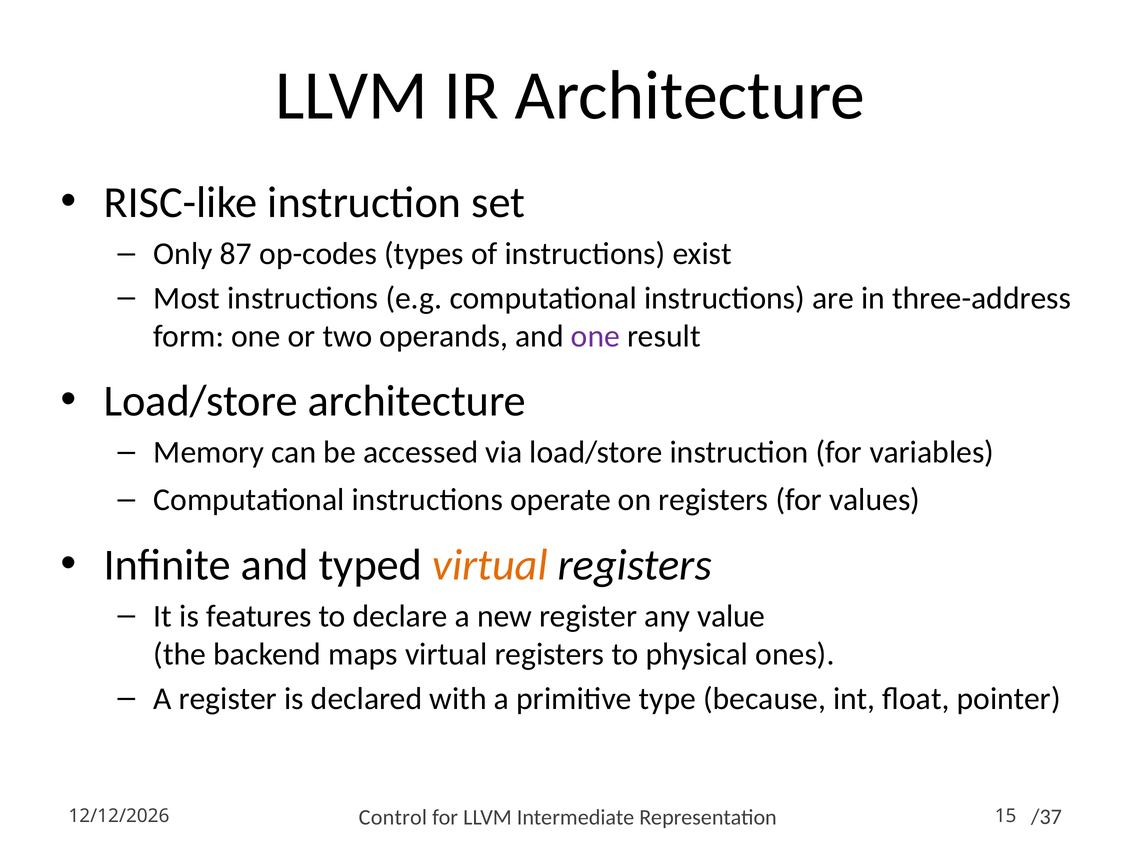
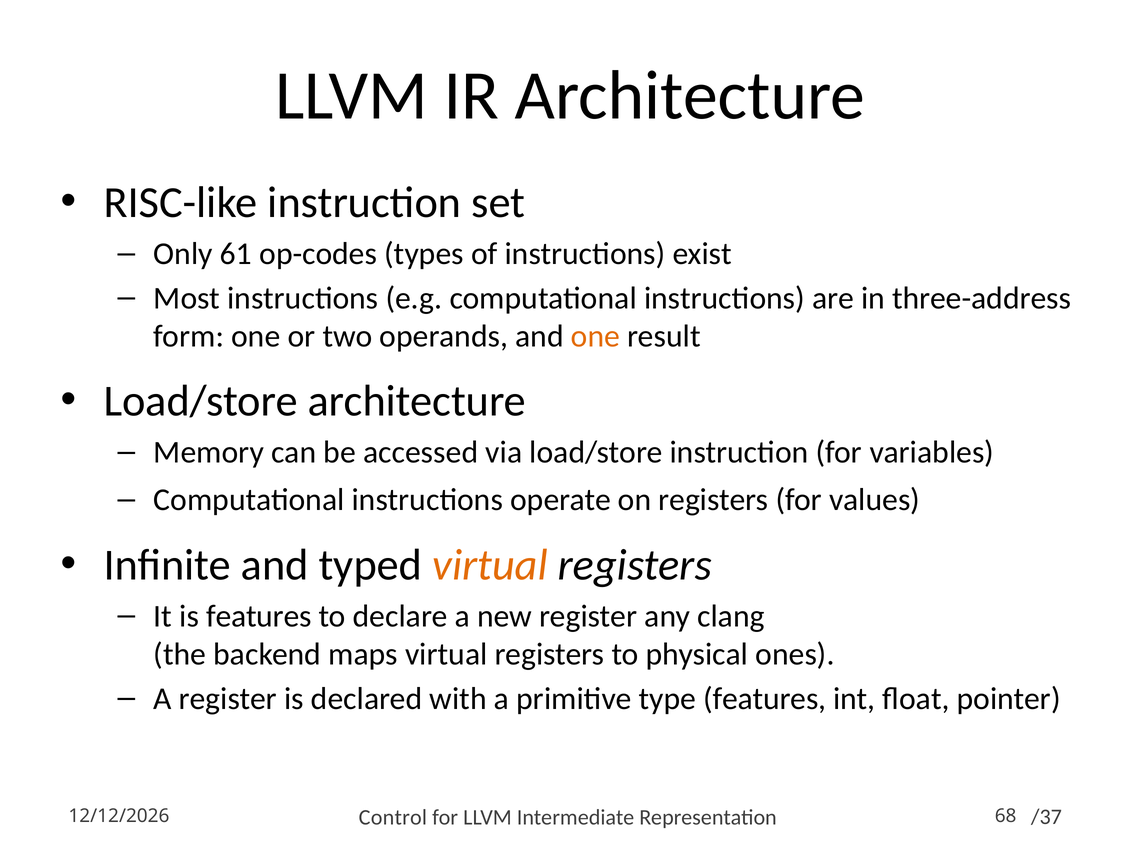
87: 87 -> 61
one at (596, 336) colour: purple -> orange
value: value -> clang
type because: because -> features
15: 15 -> 68
